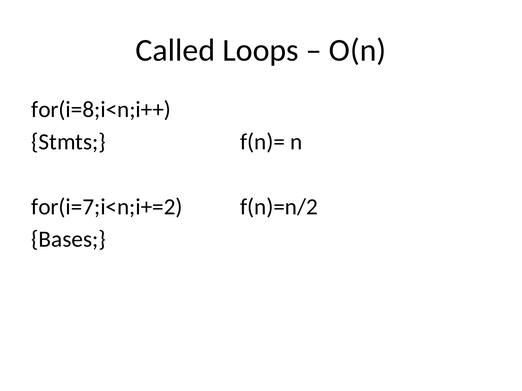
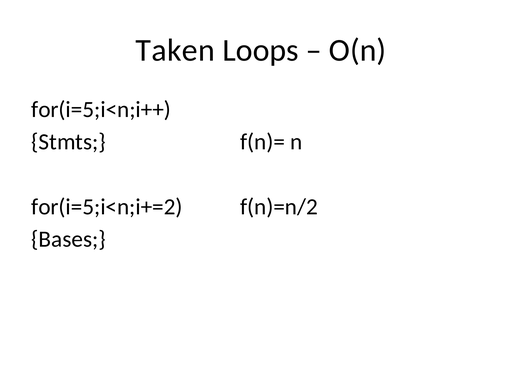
Called: Called -> Taken
for(i=8;i<n;i++: for(i=8;i<n;i++ -> for(i=5;i<n;i++
for(i=7;i<n;i+=2: for(i=7;i<n;i+=2 -> for(i=5;i<n;i+=2
